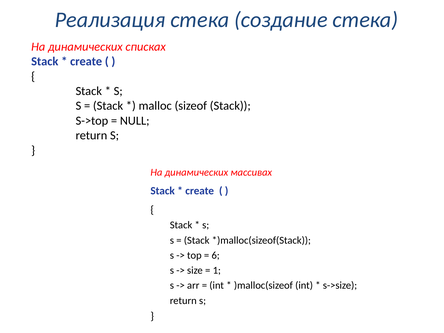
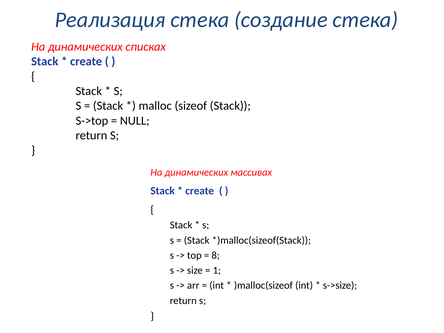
6: 6 -> 8
